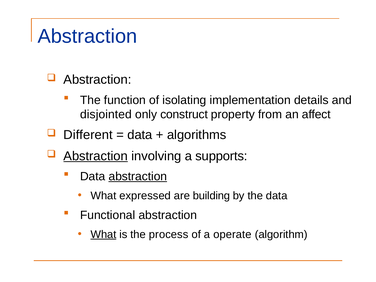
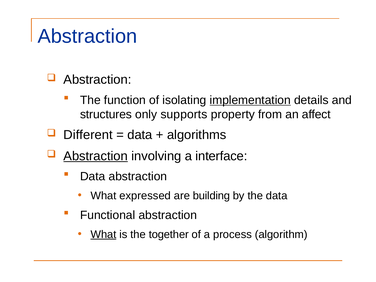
implementation underline: none -> present
disjointed: disjointed -> structures
construct: construct -> supports
supports: supports -> interface
abstraction at (138, 176) underline: present -> none
process: process -> together
operate: operate -> process
